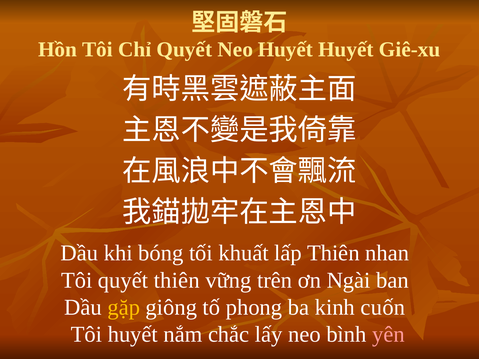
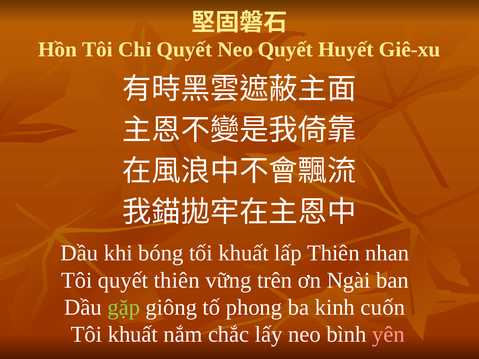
Neo Huyết: Huyết -> Quyết
gặp colour: yellow -> light green
Tôi huyết: huyết -> khuất
